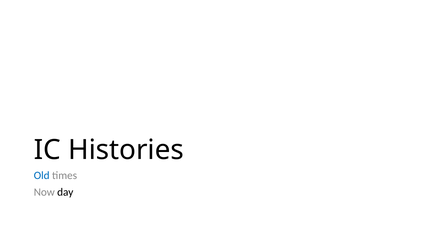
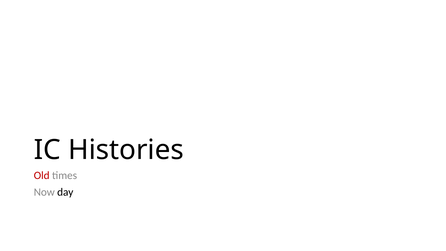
Old colour: blue -> red
